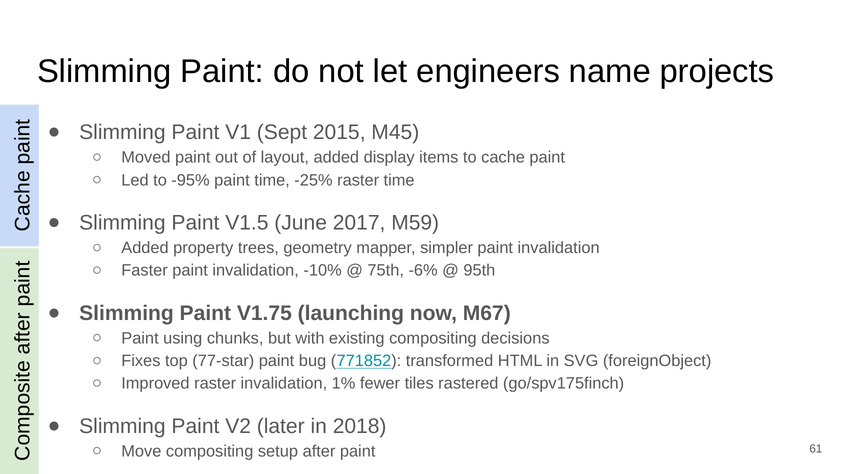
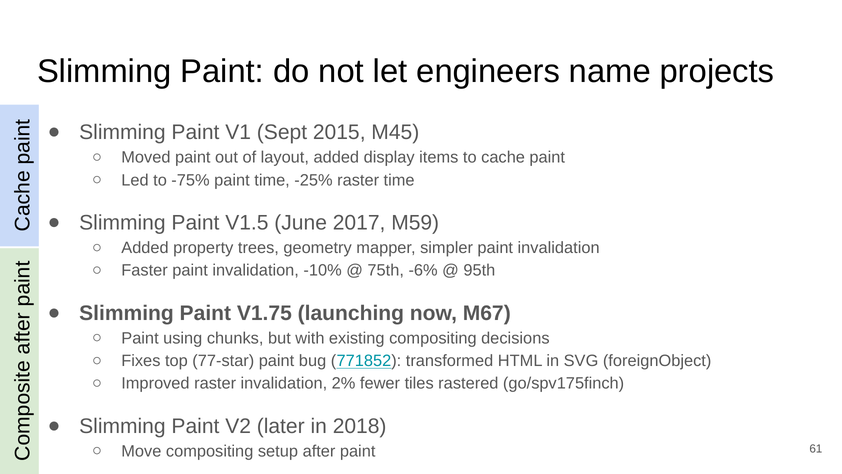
-95%: -95% -> -75%
1%: 1% -> 2%
